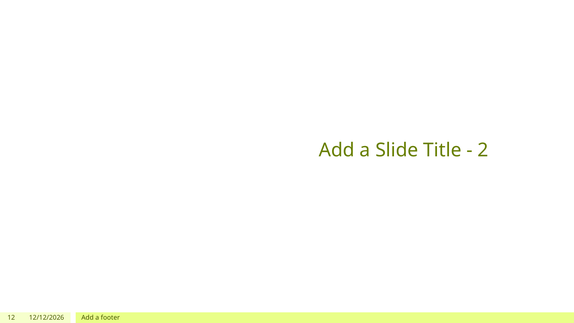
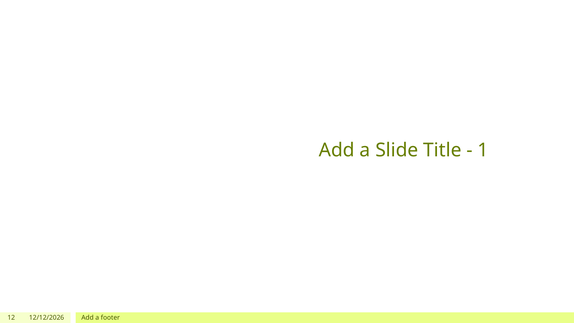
2: 2 -> 1
